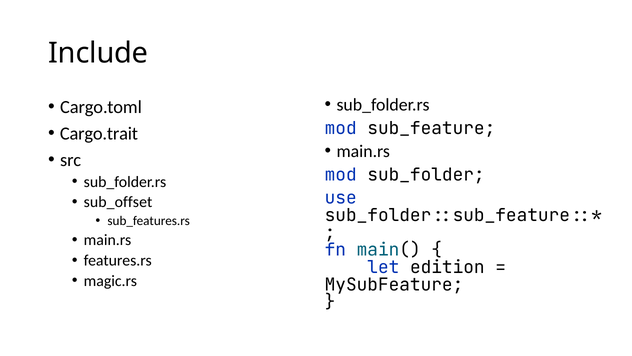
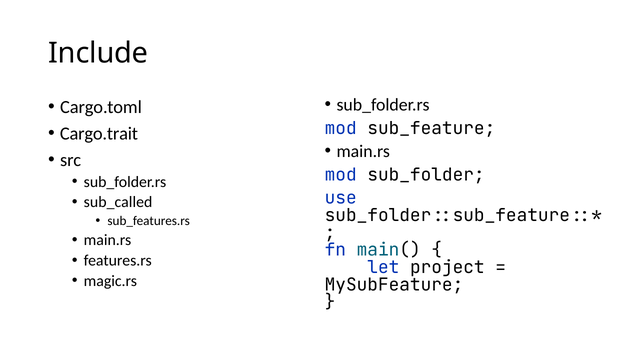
sub_offset: sub_offset -> sub_called
edition: edition -> project
